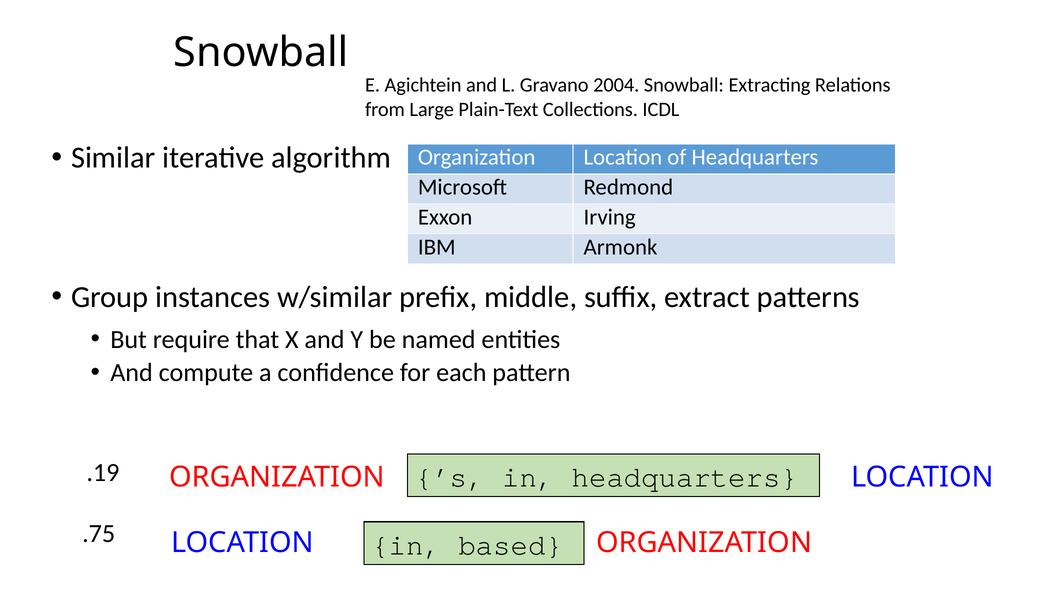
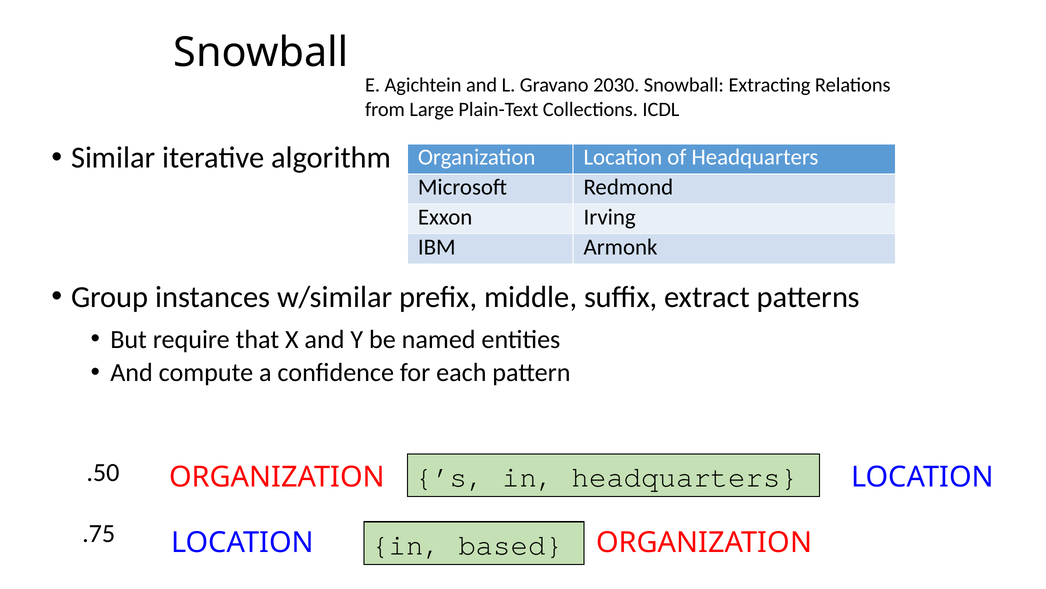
2004: 2004 -> 2030
.19: .19 -> .50
